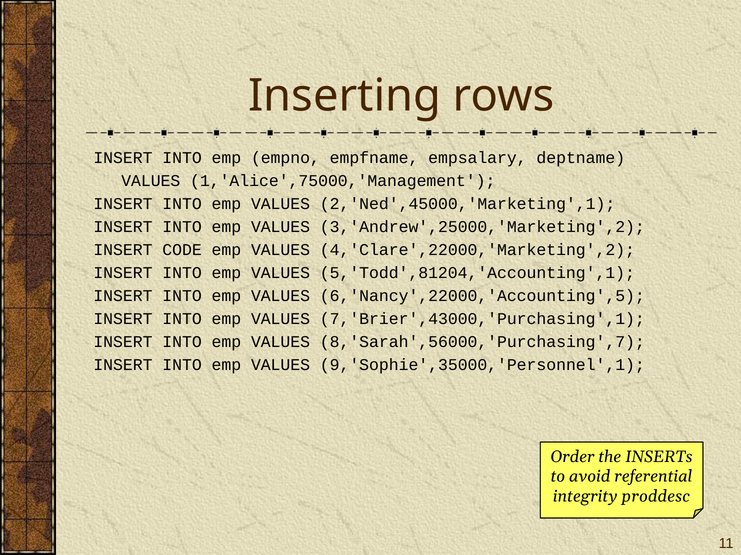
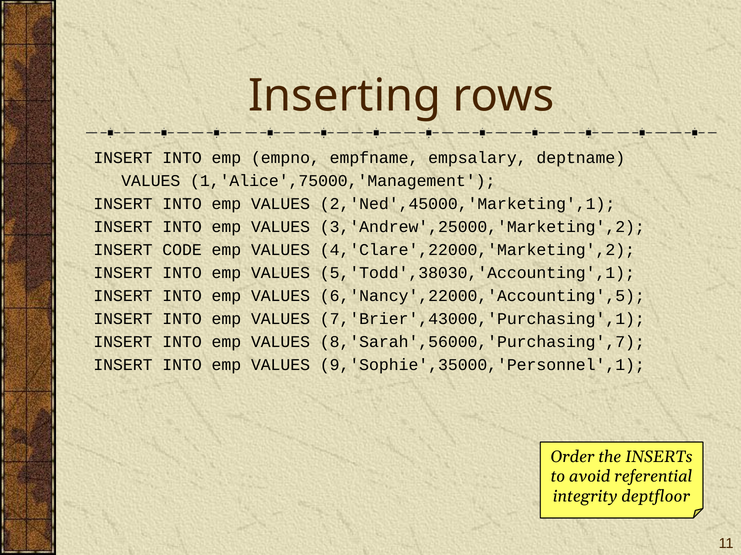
5,'Todd',81204,'Accounting',1: 5,'Todd',81204,'Accounting',1 -> 5,'Todd',38030,'Accounting',1
proddesc: proddesc -> deptfloor
